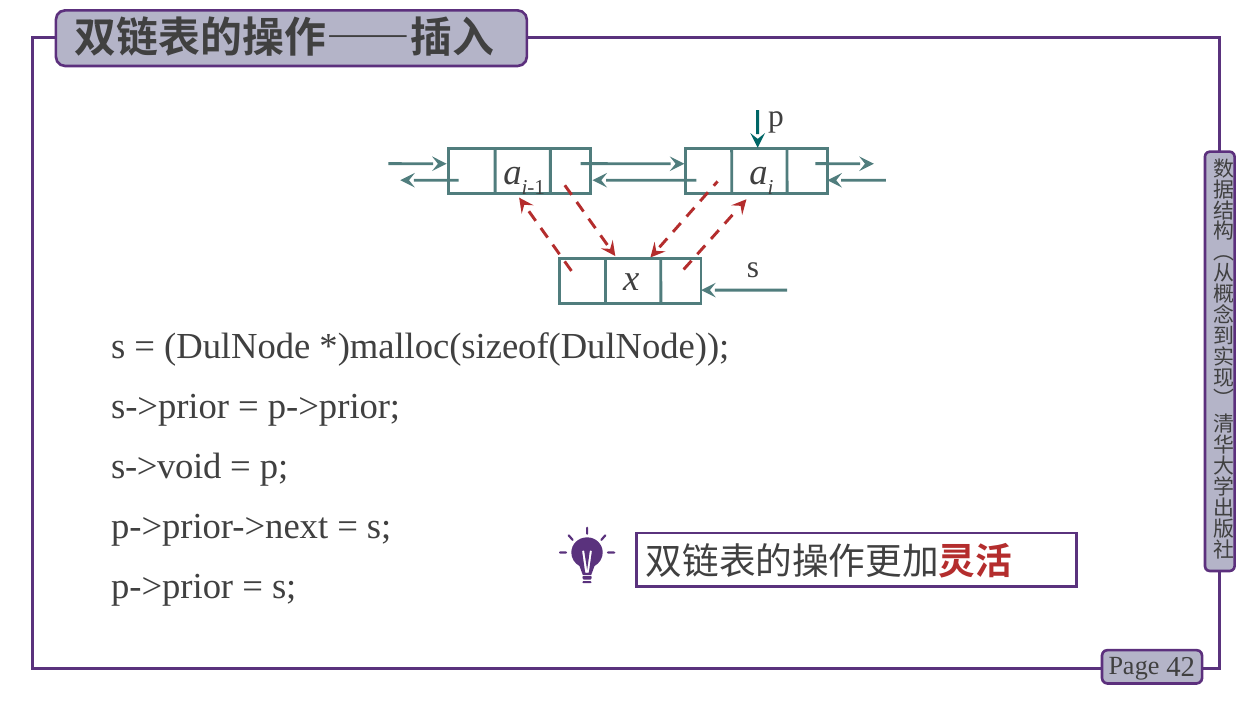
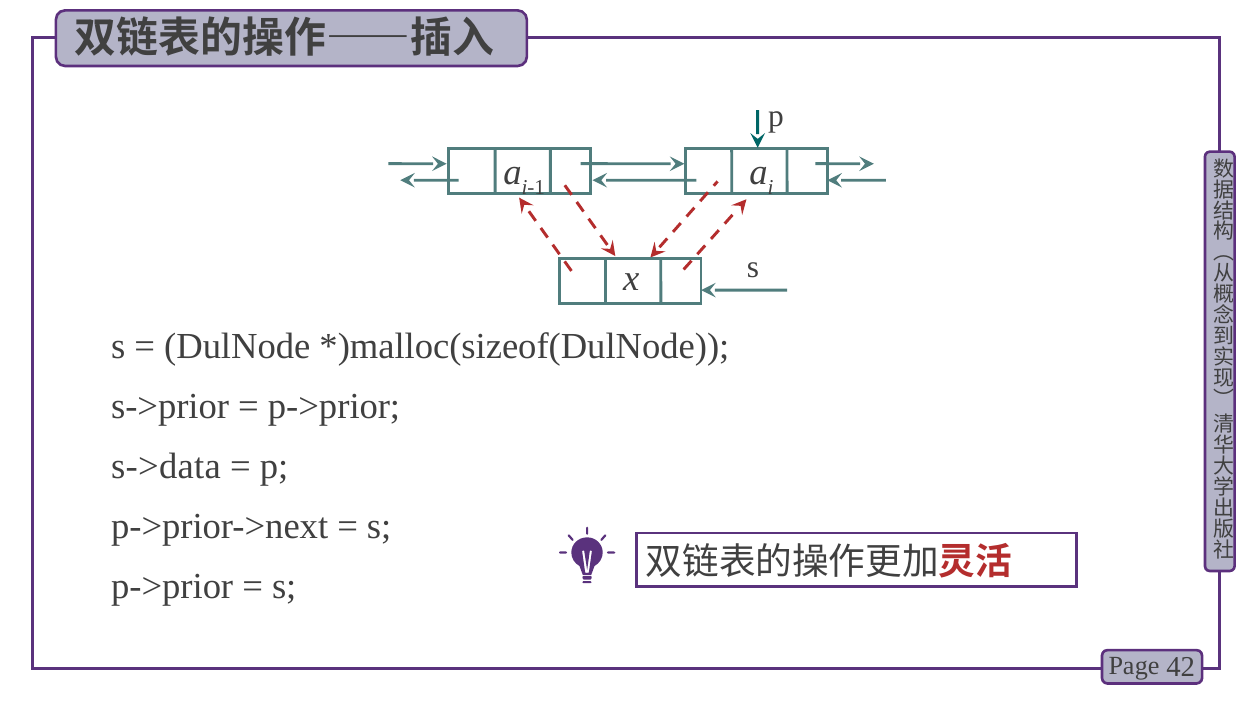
s->void: s->void -> s->data
